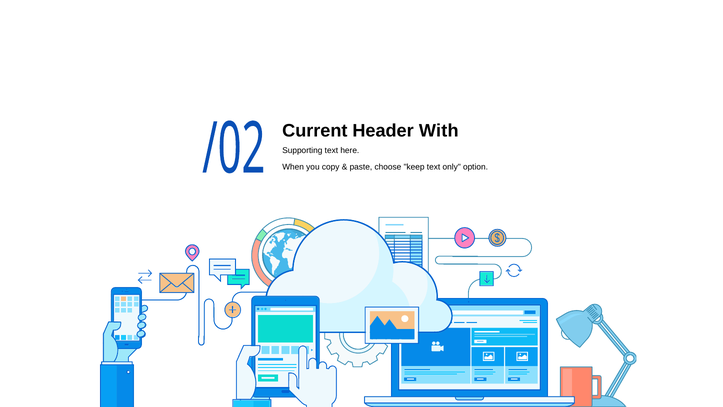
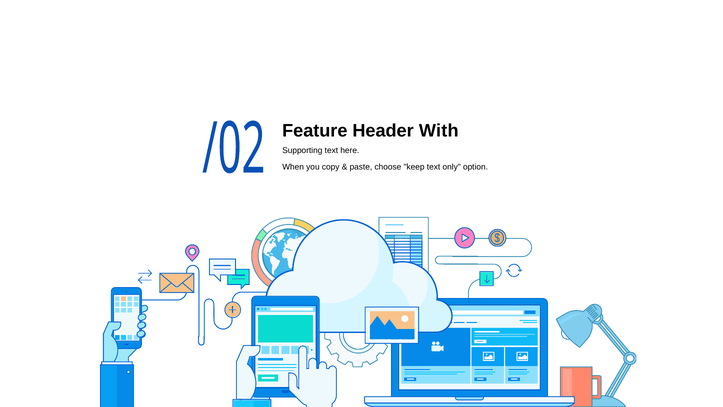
Current: Current -> Feature
